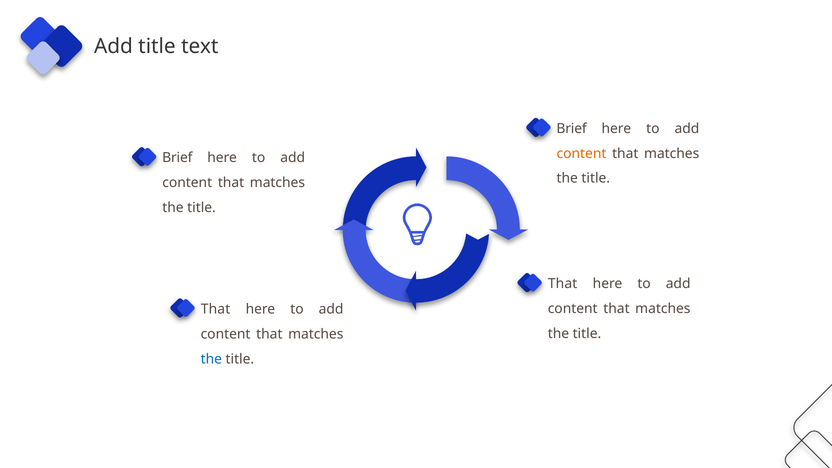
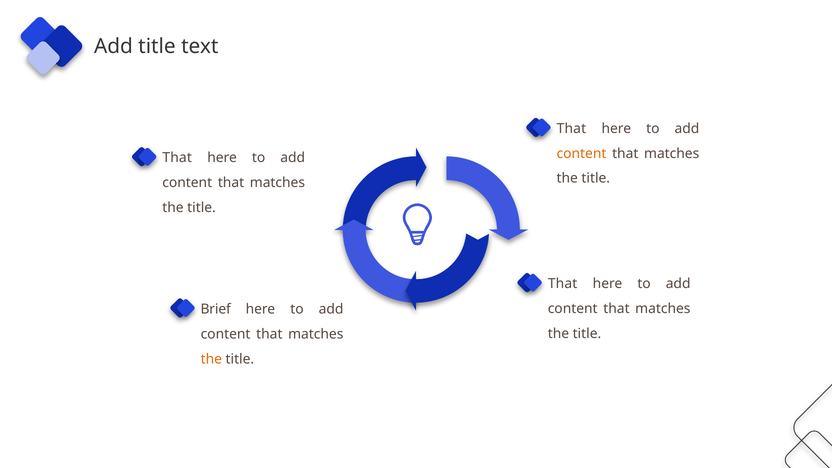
Brief at (572, 129): Brief -> That
Brief at (177, 158): Brief -> That
That at (216, 309): That -> Brief
the at (211, 359) colour: blue -> orange
